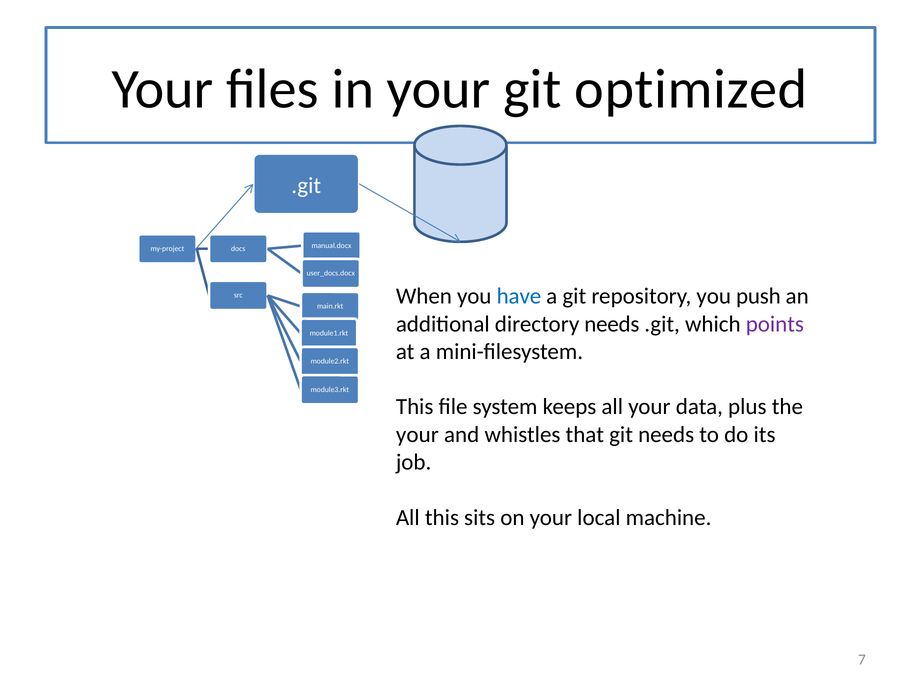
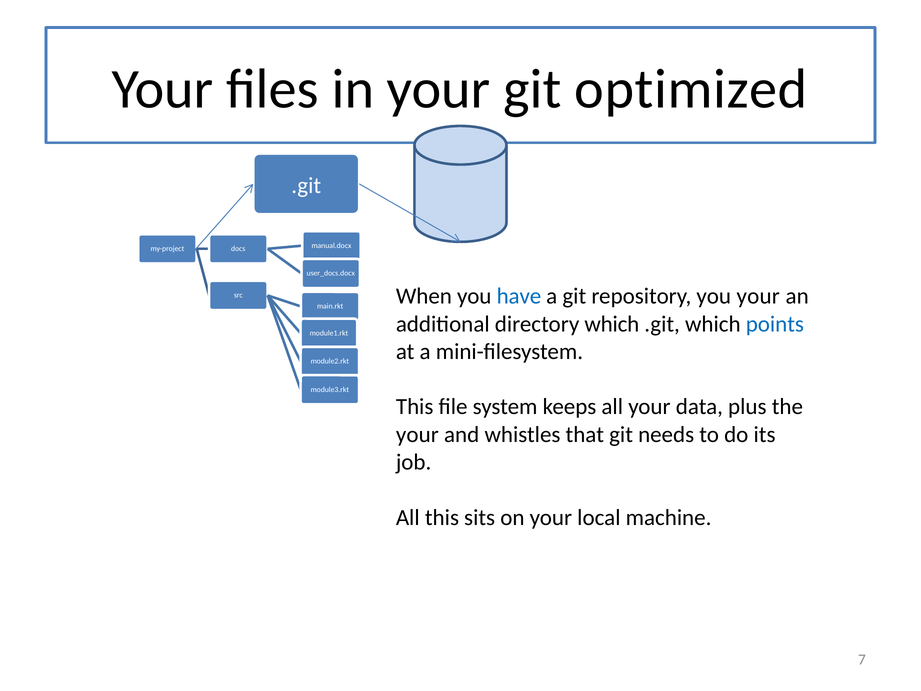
you push: push -> your
directory needs: needs -> which
points colour: purple -> blue
